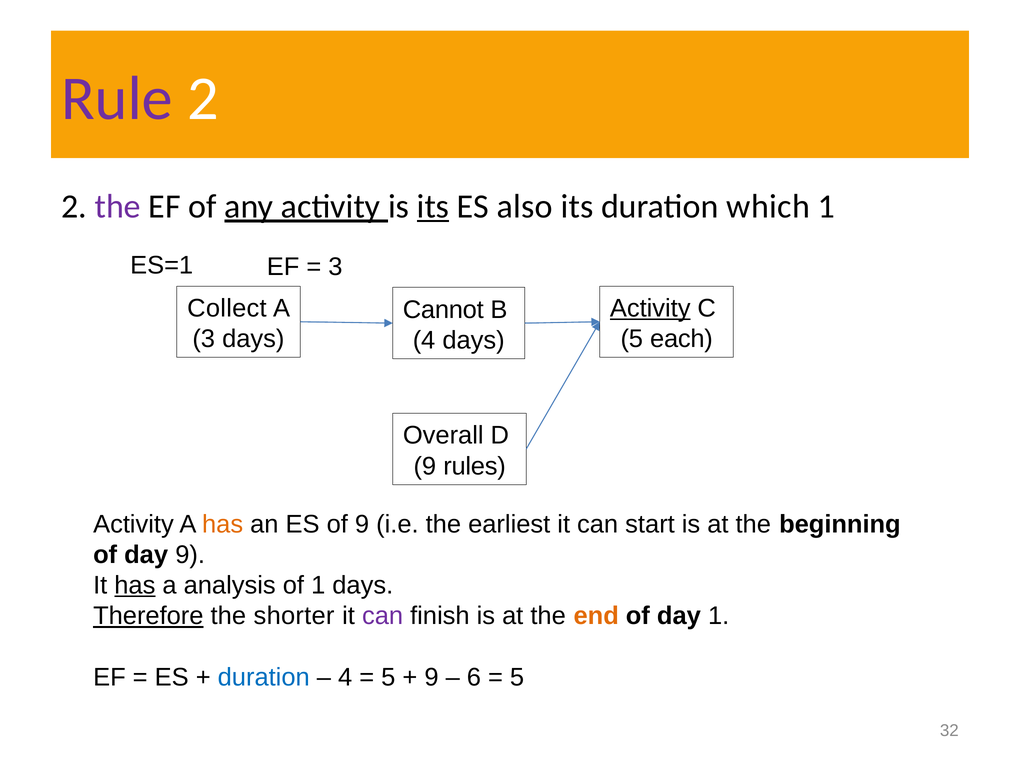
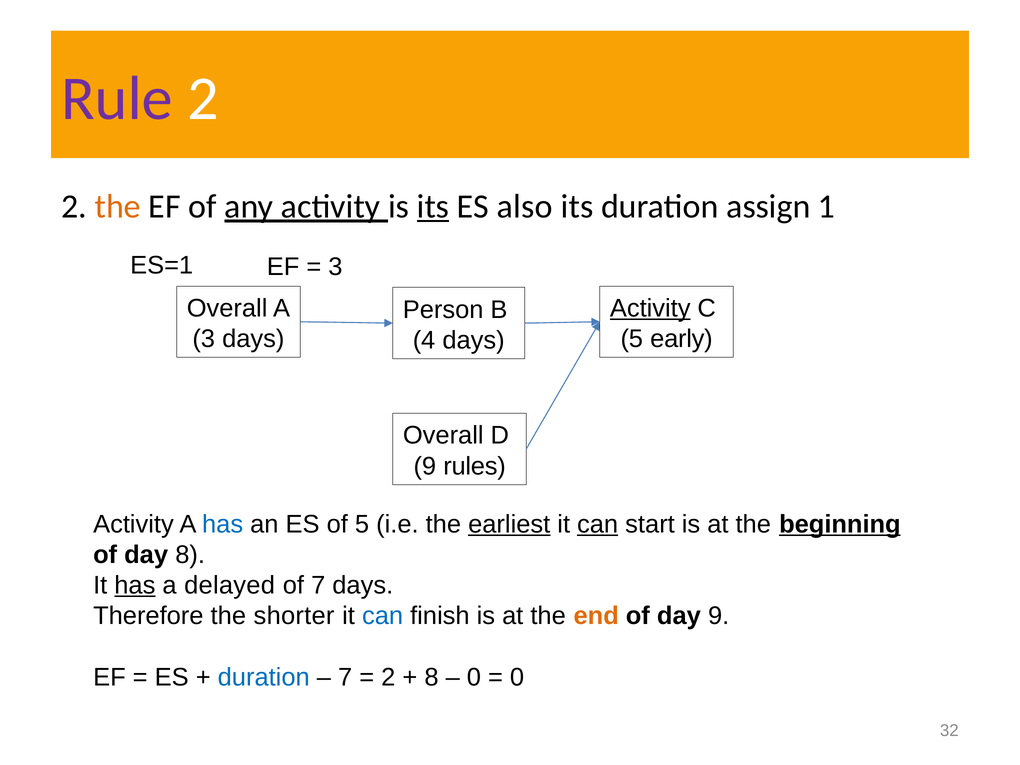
the at (118, 206) colour: purple -> orange
which: which -> assign
Collect at (227, 308): Collect -> Overall
Cannot: Cannot -> Person
each: each -> early
has at (223, 524) colour: orange -> blue
of 9: 9 -> 5
earliest underline: none -> present
can at (598, 524) underline: none -> present
beginning underline: none -> present
day 9: 9 -> 8
analysis: analysis -> delayed
of 1: 1 -> 7
Therefore underline: present -> none
can at (383, 616) colour: purple -> blue
day 1: 1 -> 9
4 at (345, 677): 4 -> 7
5 at (388, 677): 5 -> 2
9 at (431, 677): 9 -> 8
6 at (474, 677): 6 -> 0
5 at (517, 677): 5 -> 0
